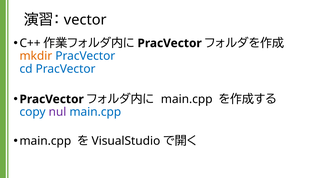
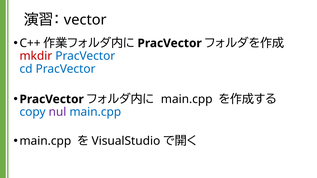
mkdir colour: orange -> red
